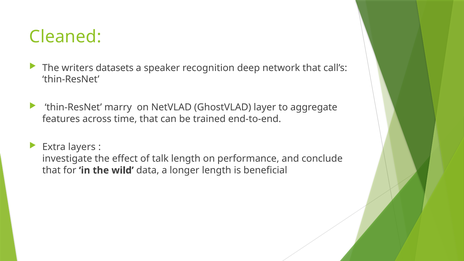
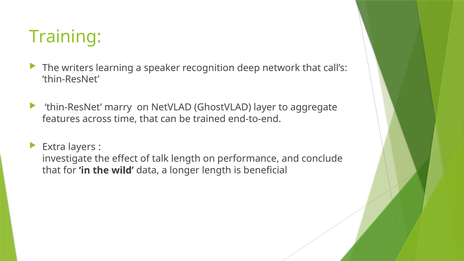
Cleaned: Cleaned -> Training
datasets: datasets -> learning
